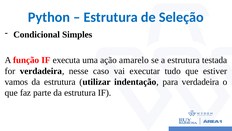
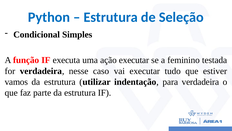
ação amarelo: amarelo -> executar
a estrutura: estrutura -> feminino
